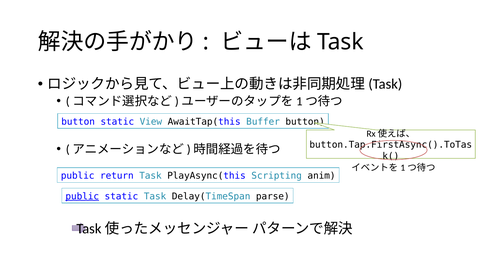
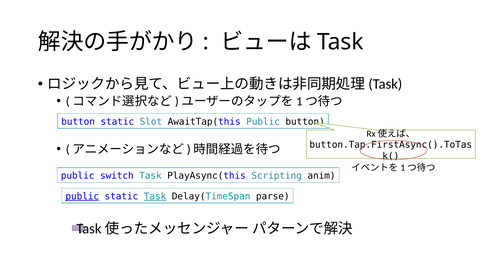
View: View -> Slot
AwaitTap(this Buffer: Buffer -> Public
return: return -> switch
Task at (155, 196) underline: none -> present
